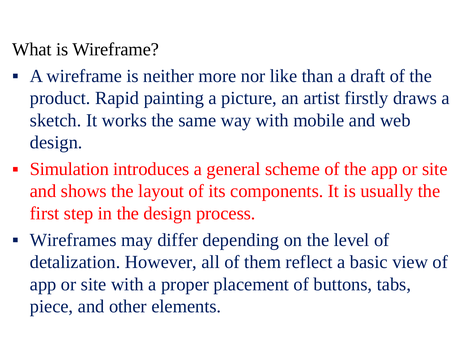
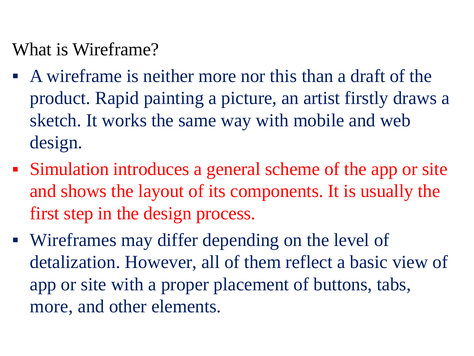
like: like -> this
piece at (52, 306): piece -> more
